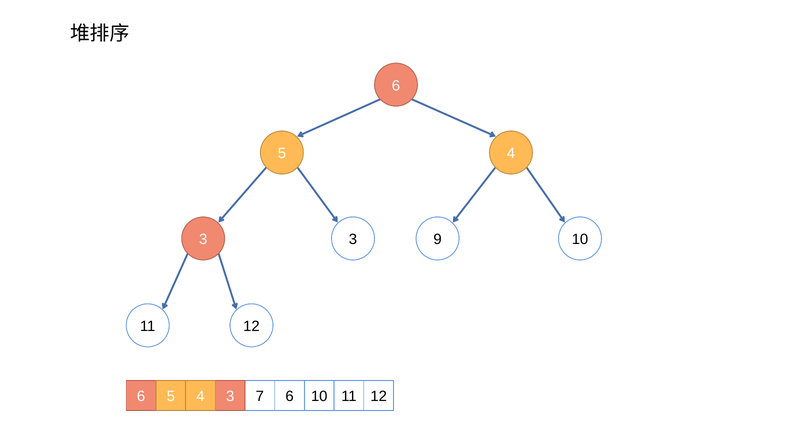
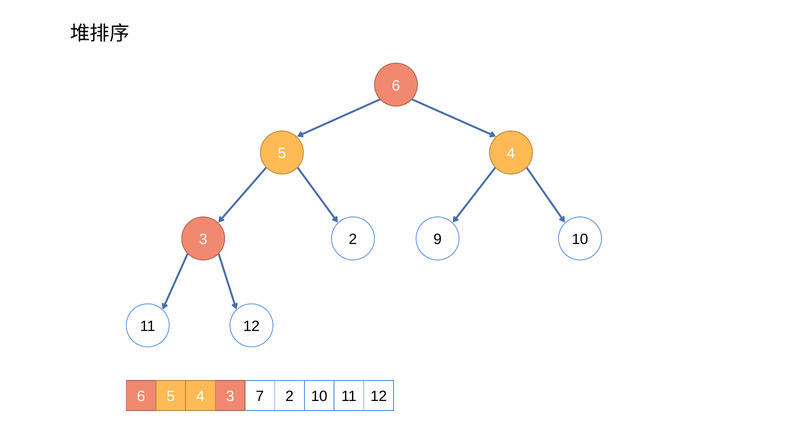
3 3: 3 -> 2
7 6: 6 -> 2
